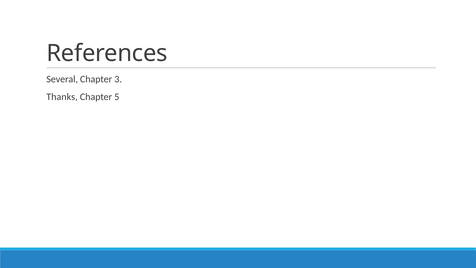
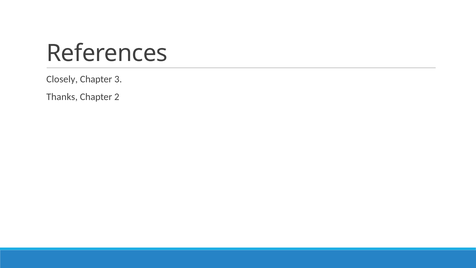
Several: Several -> Closely
5: 5 -> 2
